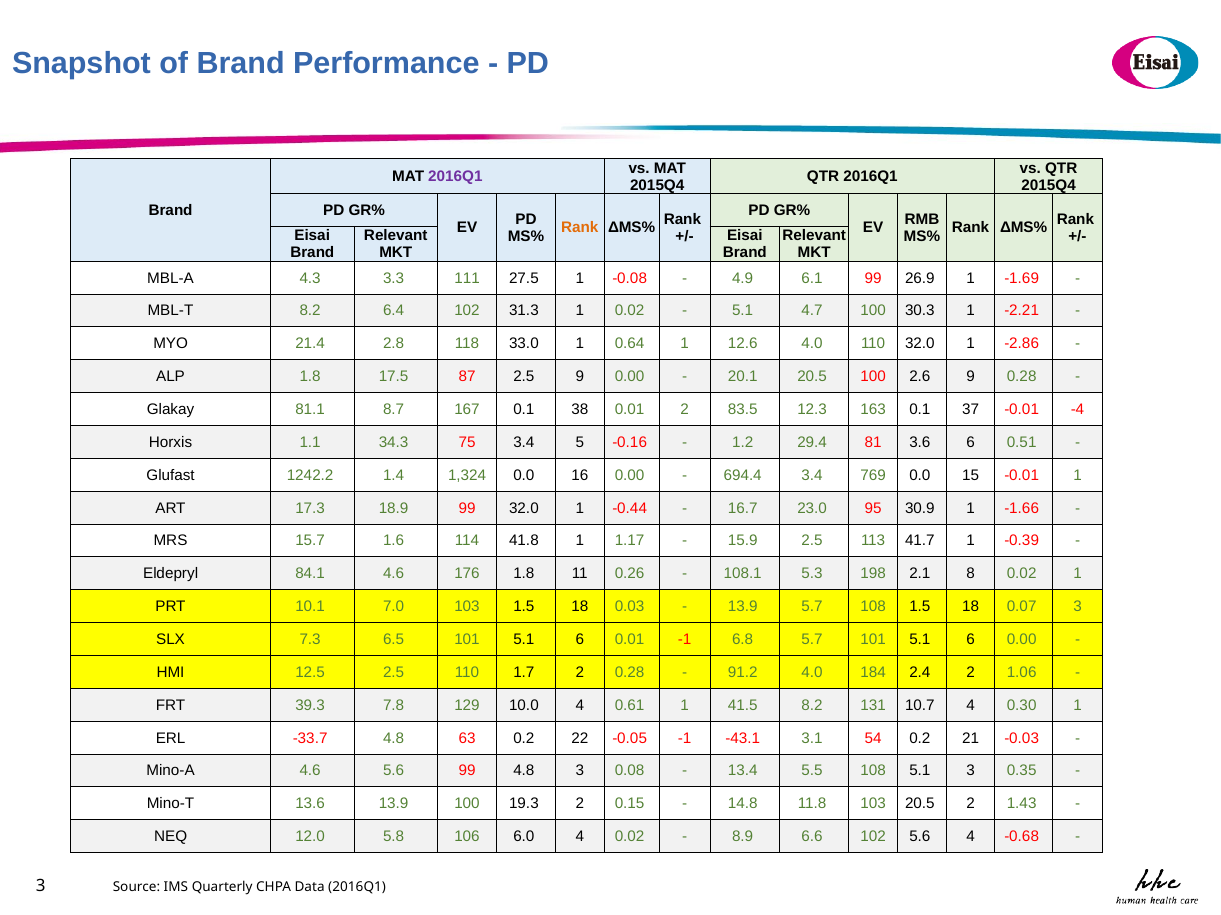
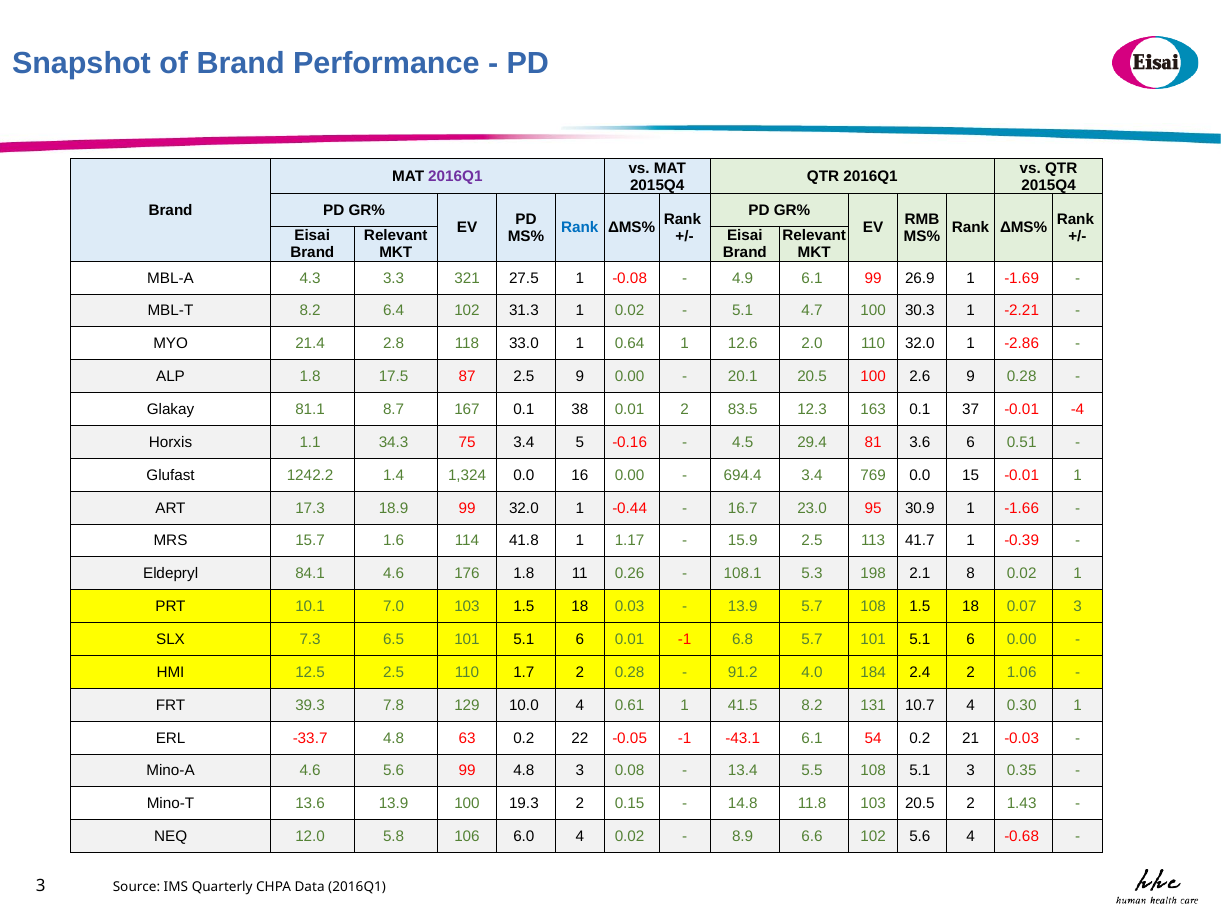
Rank at (580, 228) colour: orange -> blue
111: 111 -> 321
12.6 4.0: 4.0 -> 2.0
1.2: 1.2 -> 4.5
-43.1 3.1: 3.1 -> 6.1
